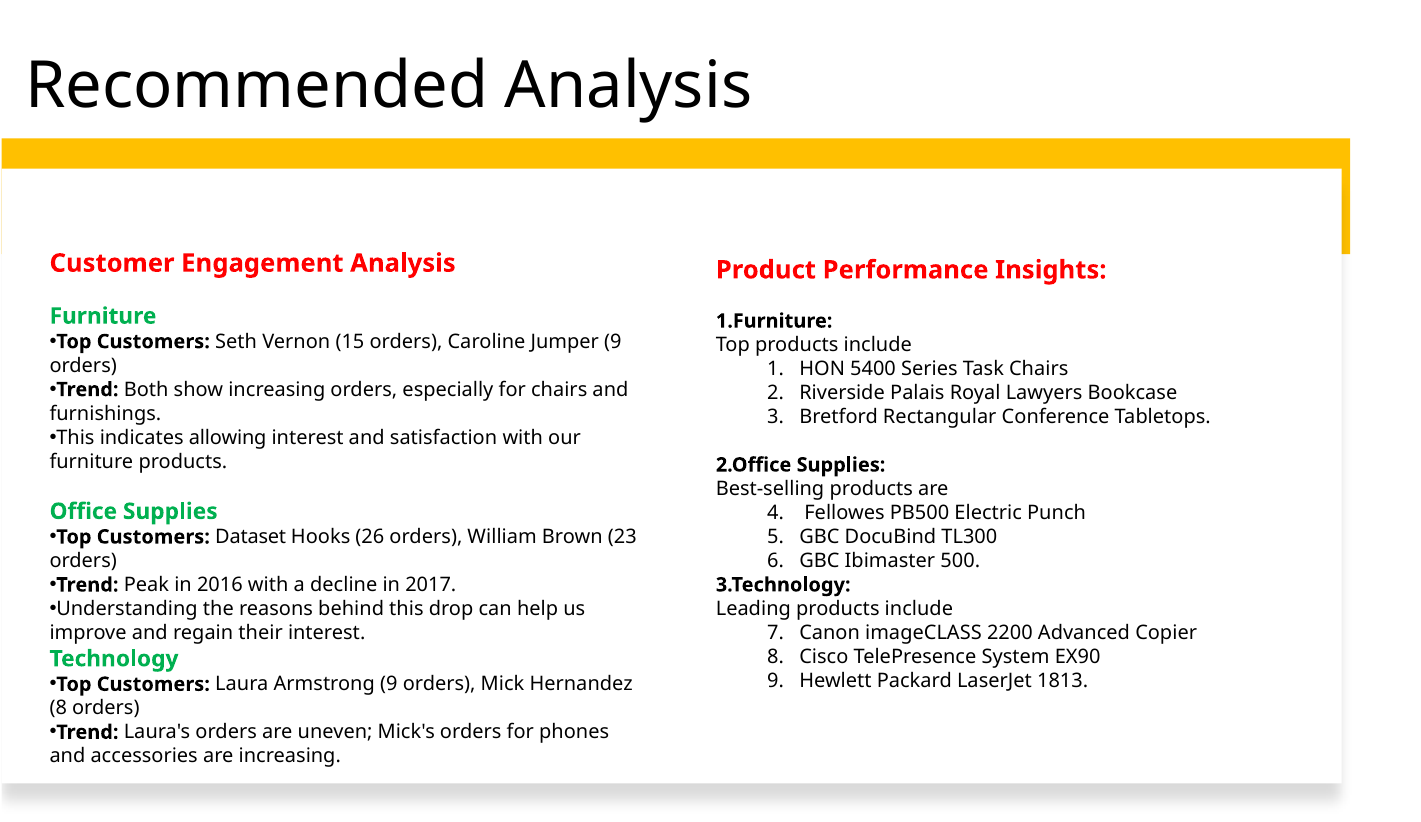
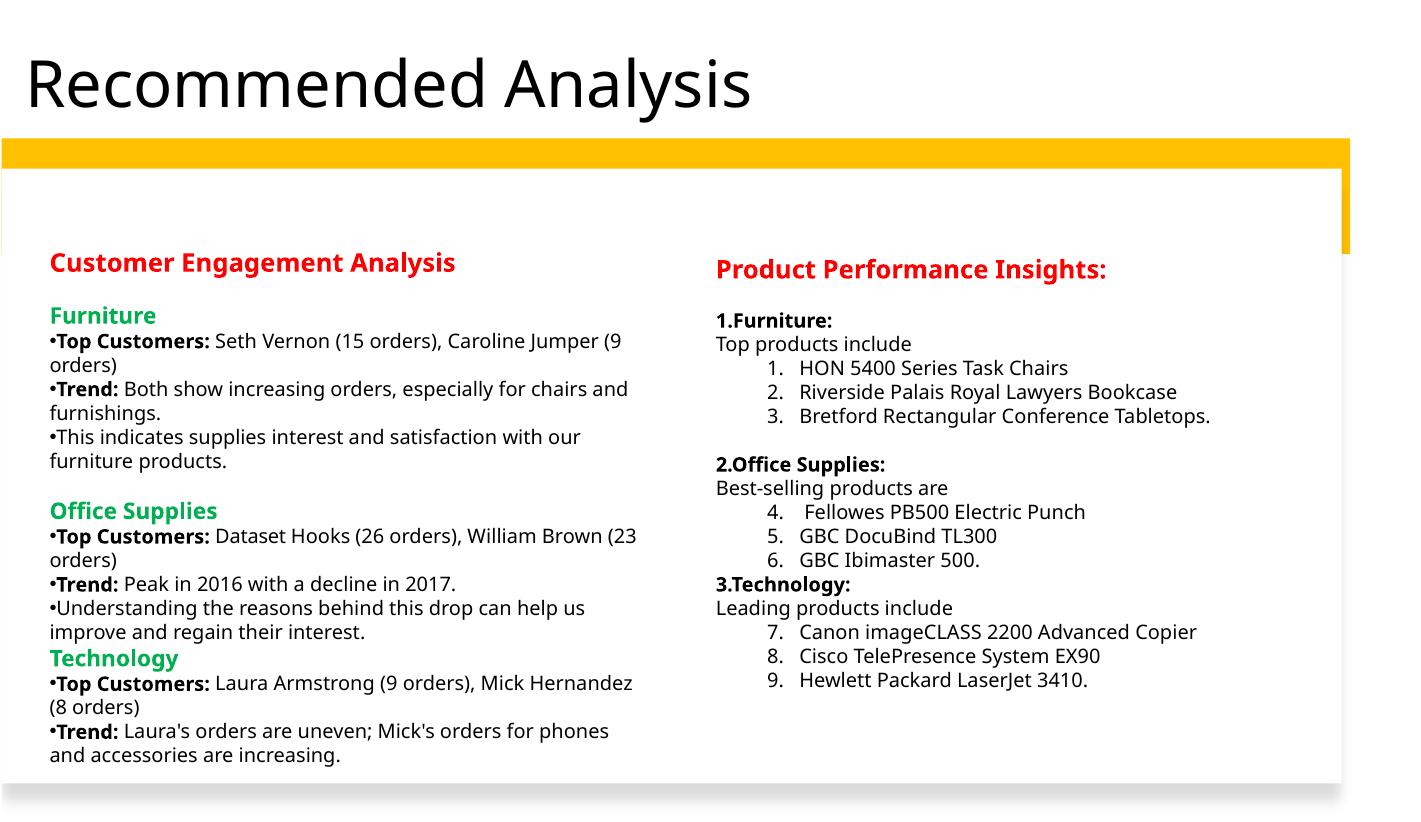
indicates allowing: allowing -> supplies
1813: 1813 -> 3410
